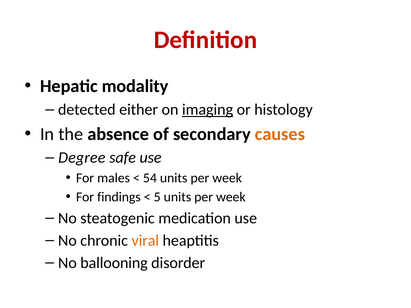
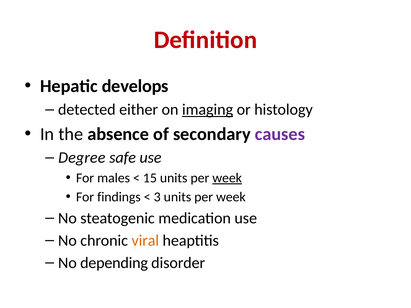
modality: modality -> develops
causes colour: orange -> purple
54: 54 -> 15
week at (227, 178) underline: none -> present
5: 5 -> 3
ballooning: ballooning -> depending
